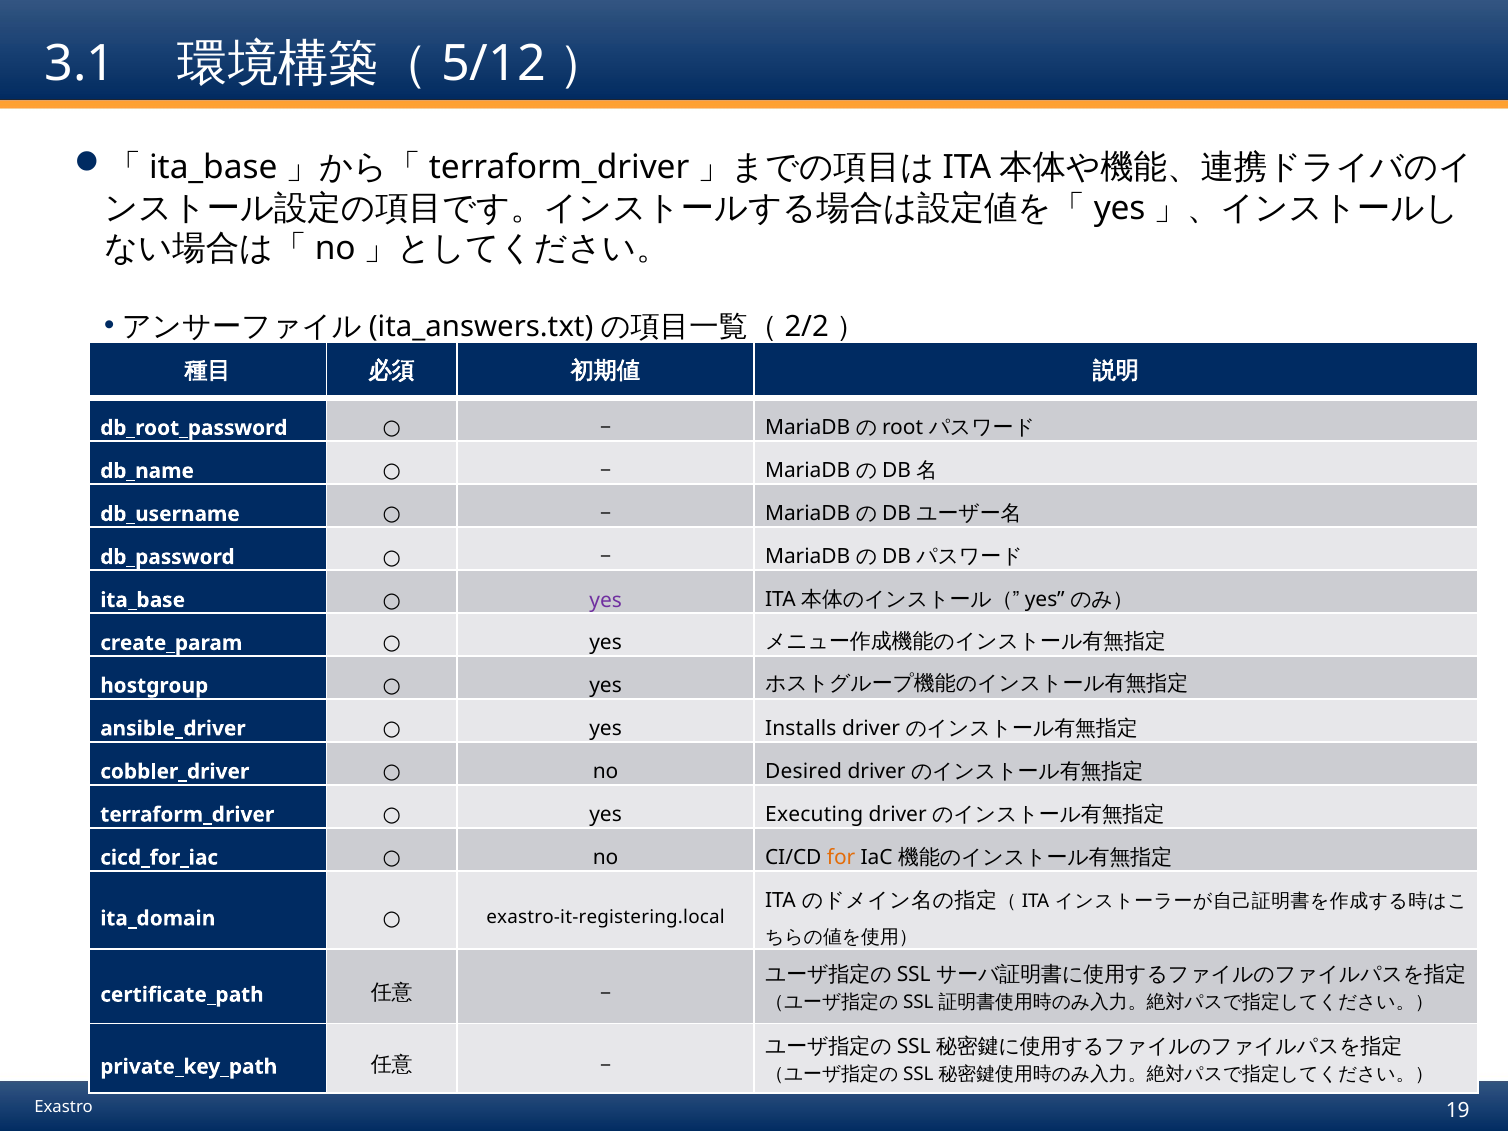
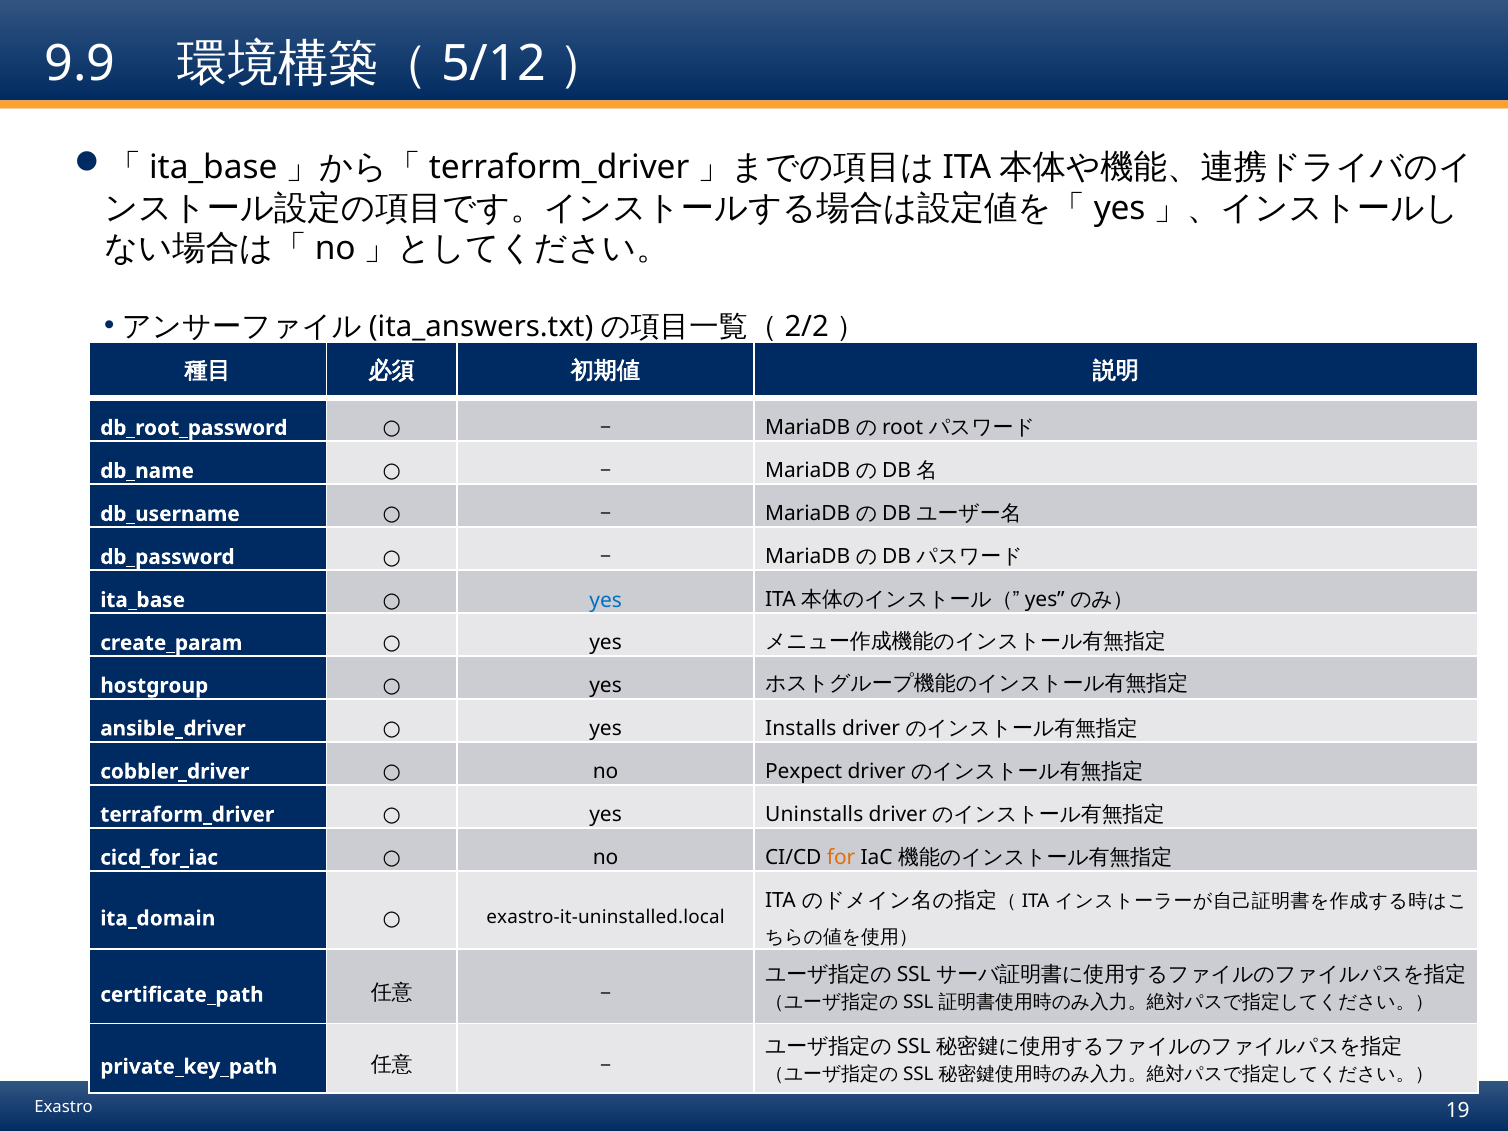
3.1: 3.1 -> 9.9
yes at (606, 600) colour: purple -> blue
Desired: Desired -> Pexpect
Executing: Executing -> Uninstalls
exastro-it-registering.local: exastro-it-registering.local -> exastro-it-uninstalled.local
